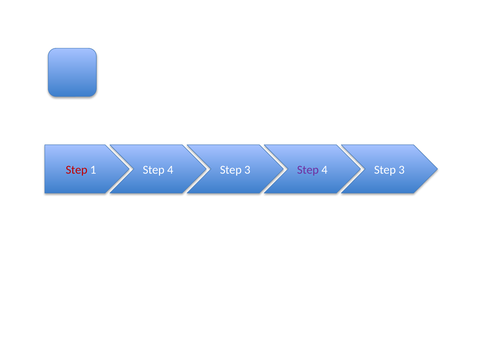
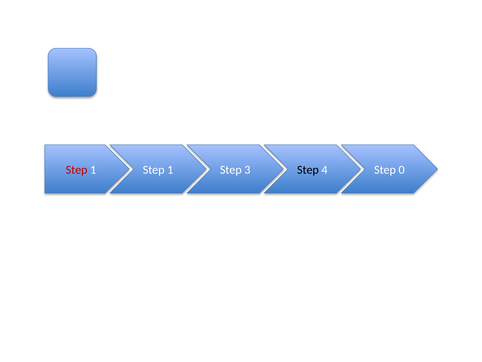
1 Step 4: 4 -> 1
Step at (308, 170) colour: purple -> black
3 at (402, 170): 3 -> 0
